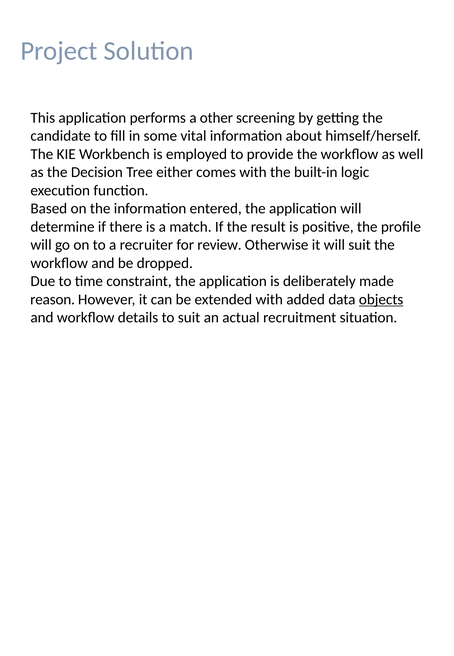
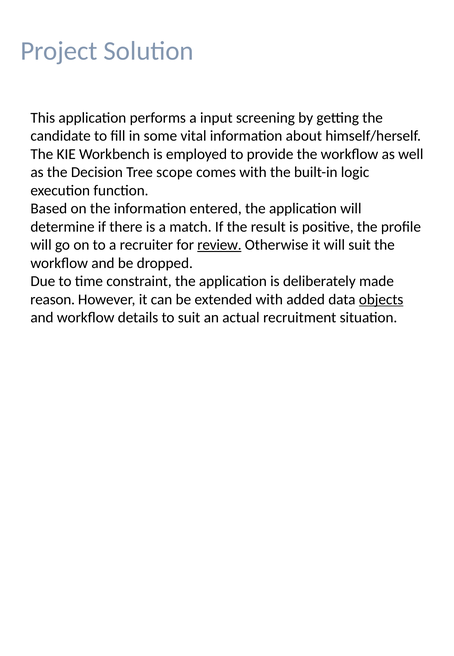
other: other -> input
either: either -> scope
review underline: none -> present
